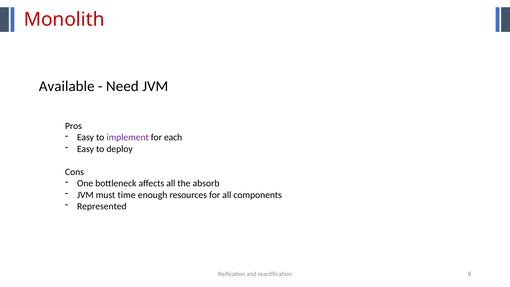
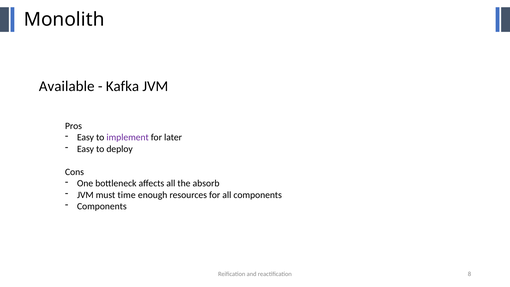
Monolith colour: red -> black
Need: Need -> Kafka
each: each -> later
Represented at (102, 206): Represented -> Components
